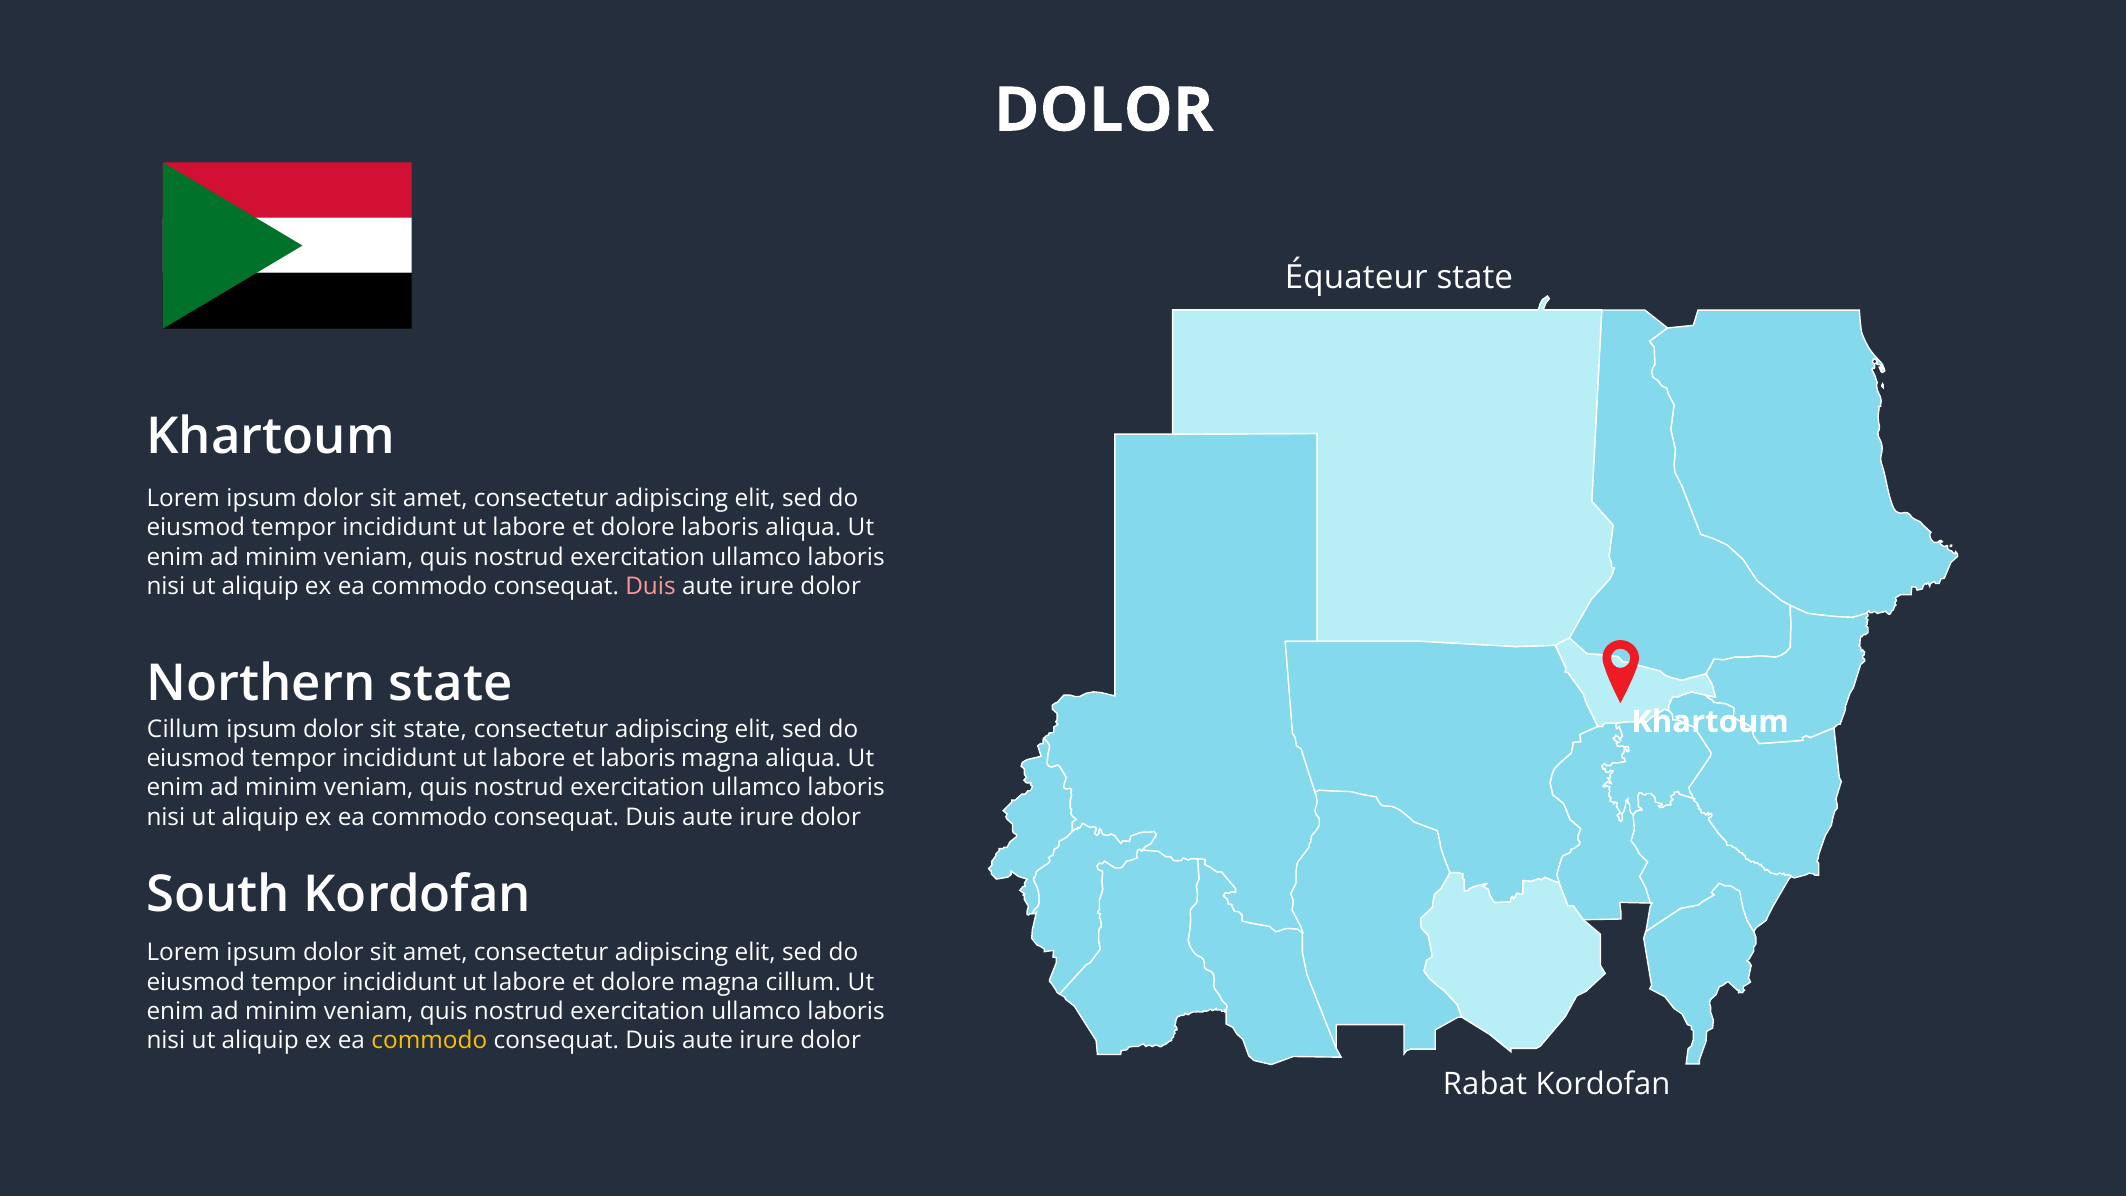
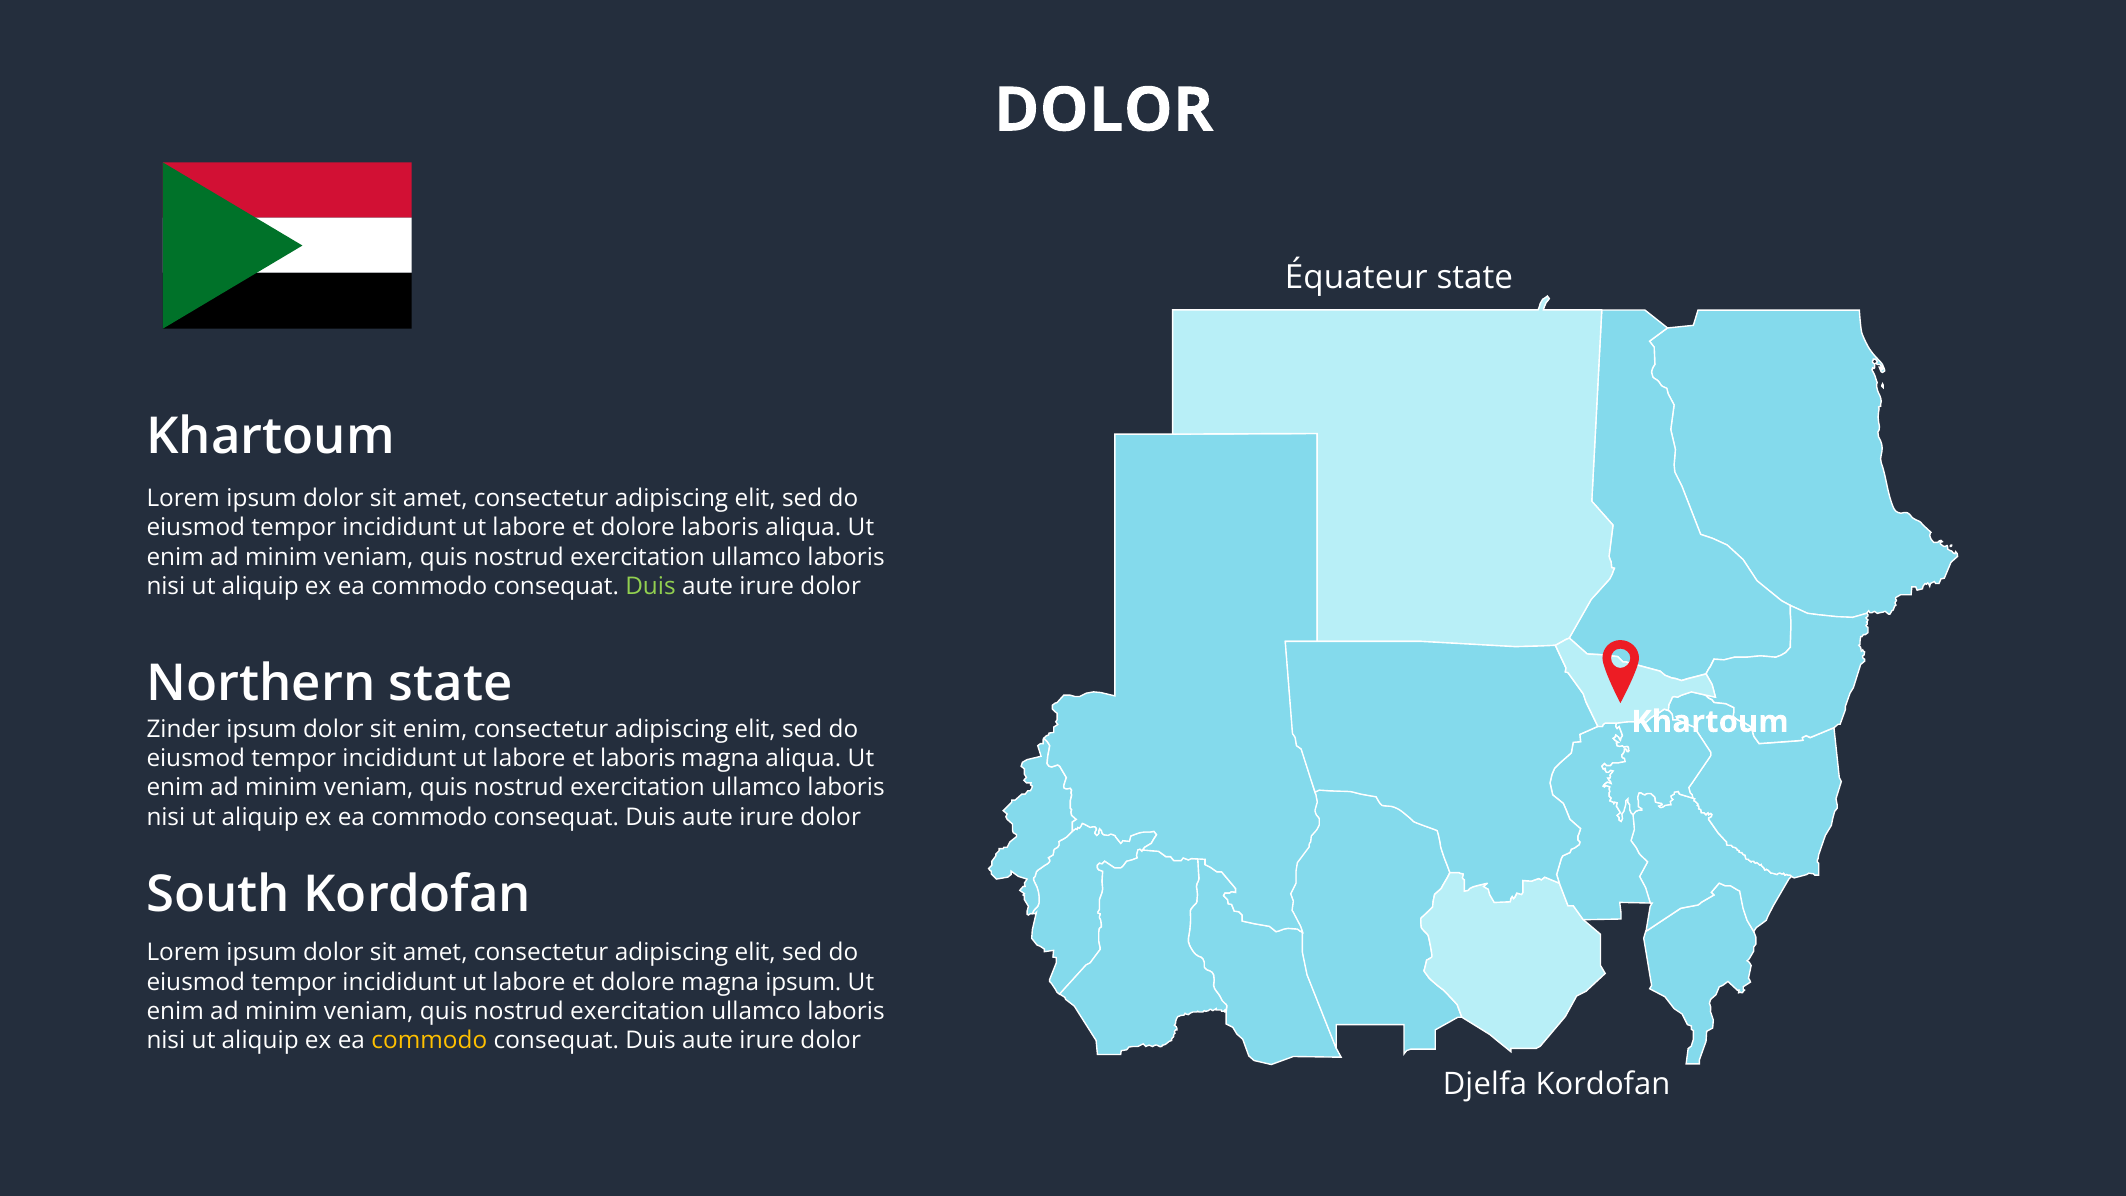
Duis at (651, 586) colour: pink -> light green
Cillum at (183, 729): Cillum -> Zinder
sit state: state -> enim
magna cillum: cillum -> ipsum
Rabat: Rabat -> Djelfa
